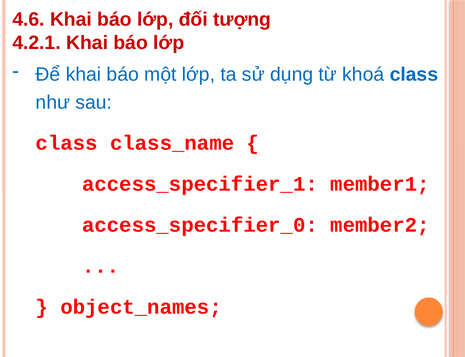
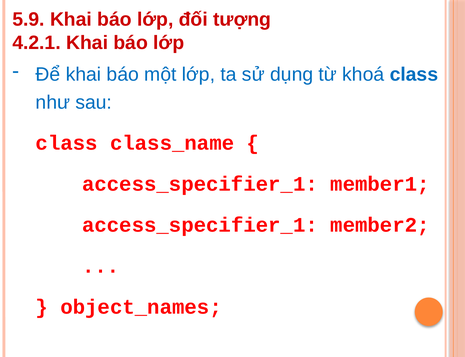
4.6: 4.6 -> 5.9
access_specifier_0 at (200, 225): access_specifier_0 -> access_specifier_1
